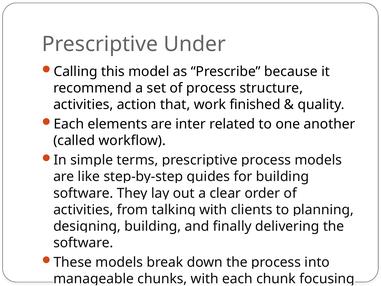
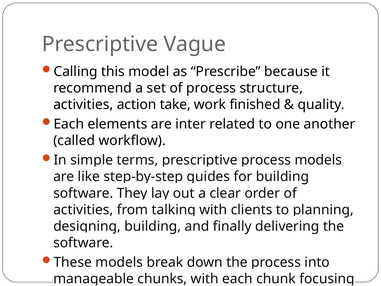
Under: Under -> Vague
that: that -> take
